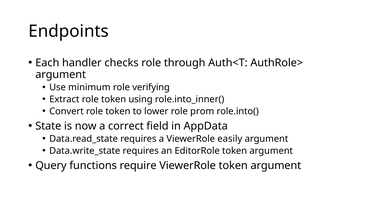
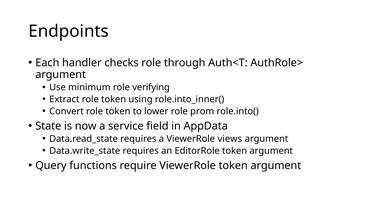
correct: correct -> service
easily: easily -> views
